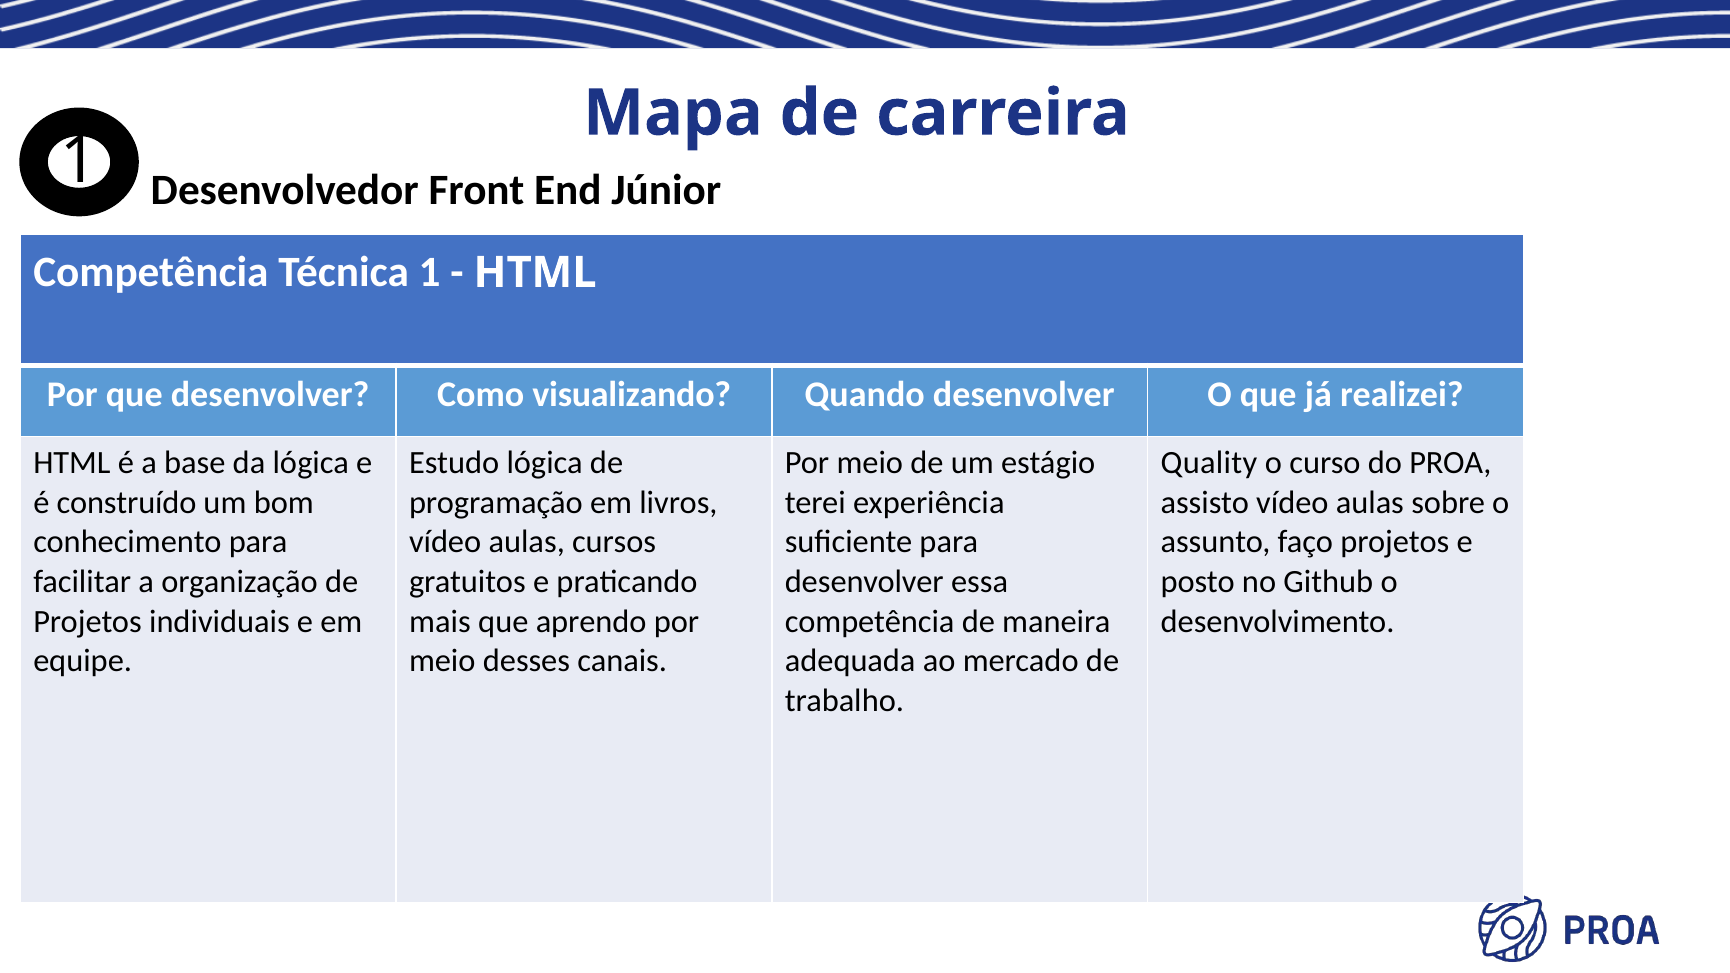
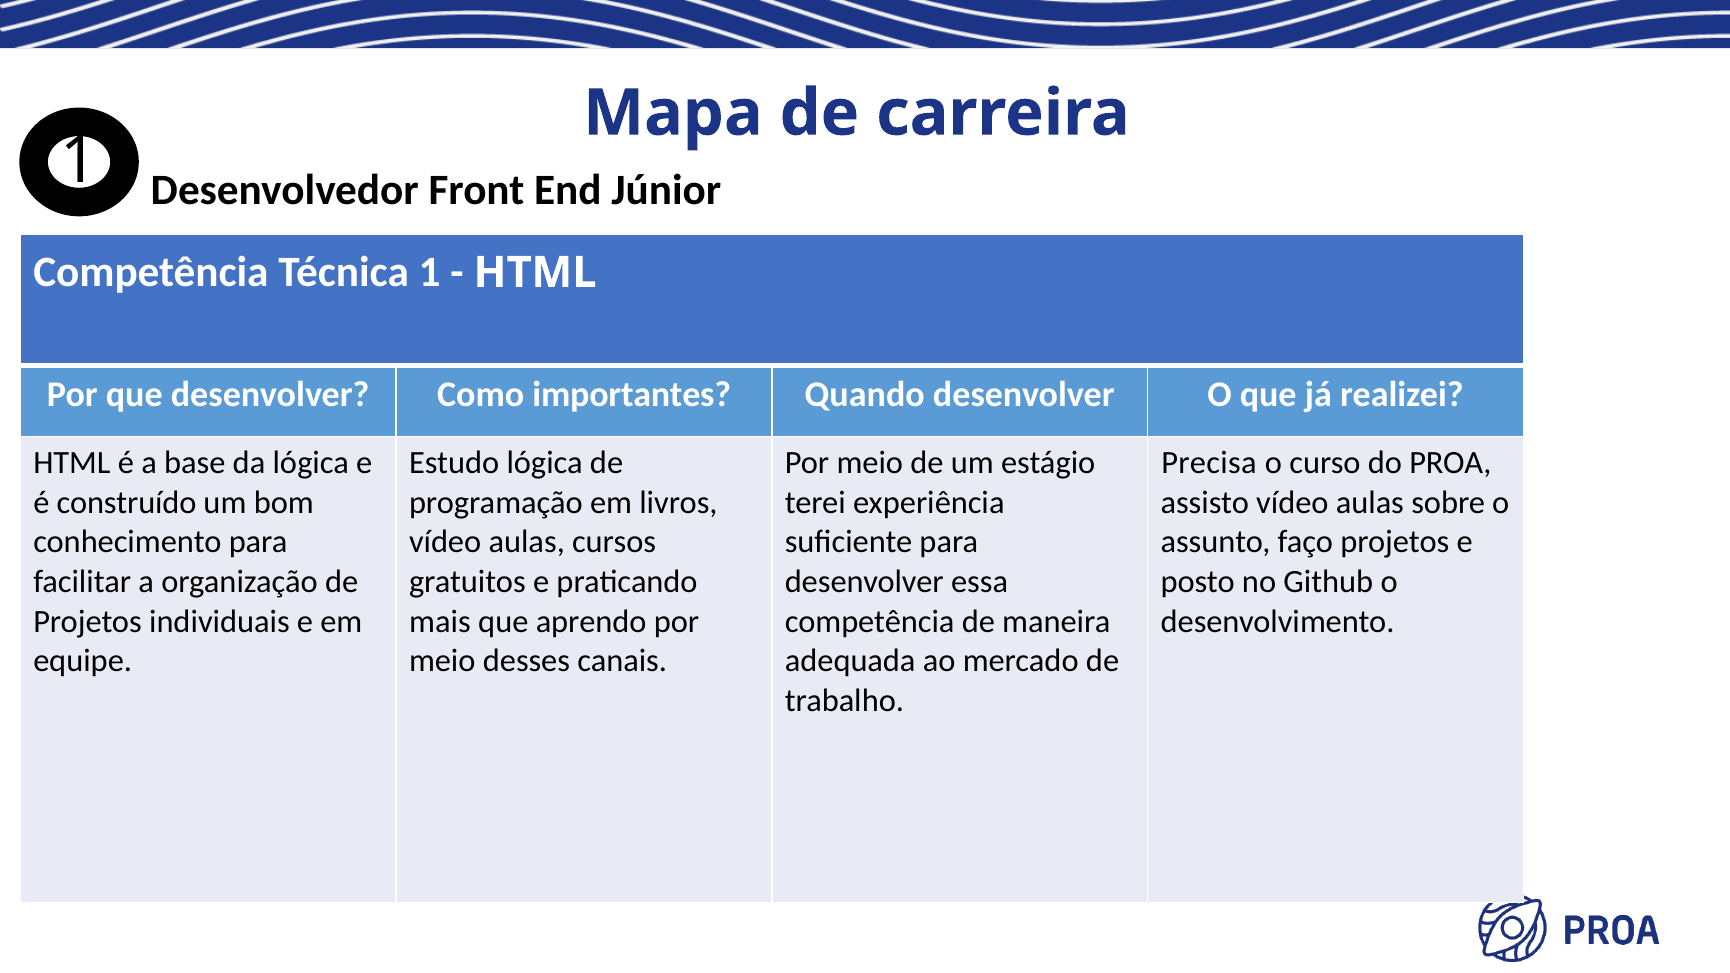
visualizando: visualizando -> importantes
Quality: Quality -> Precisa
